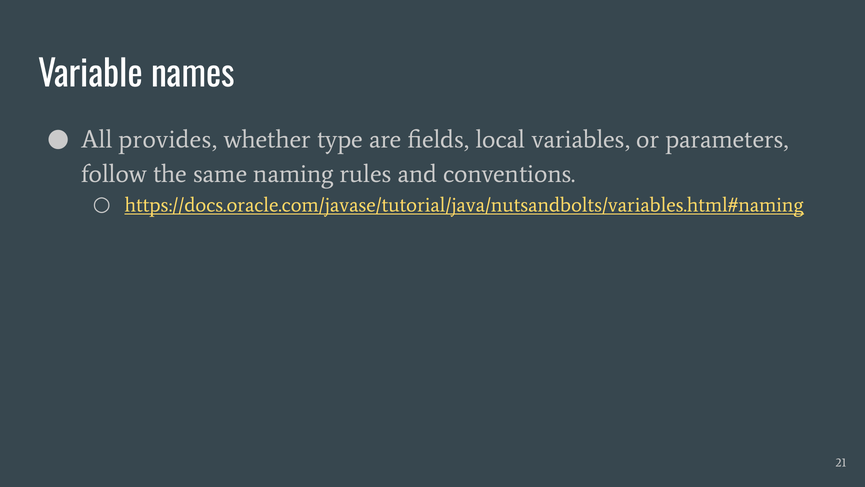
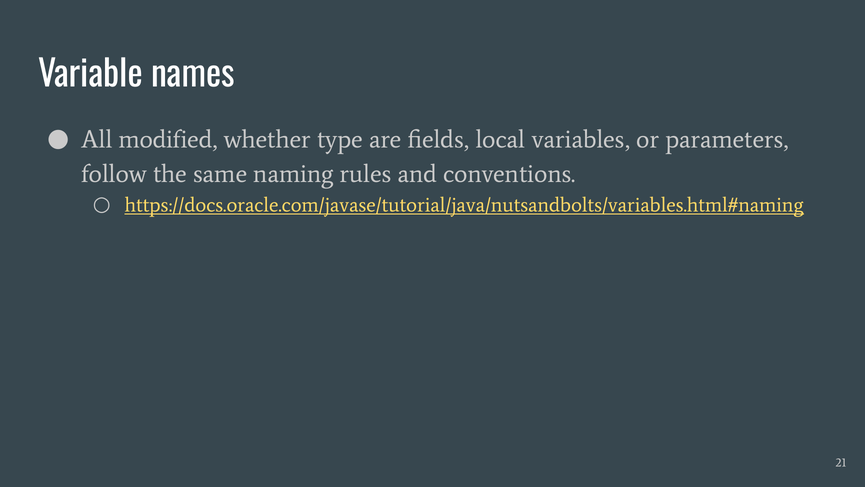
provides: provides -> modified
